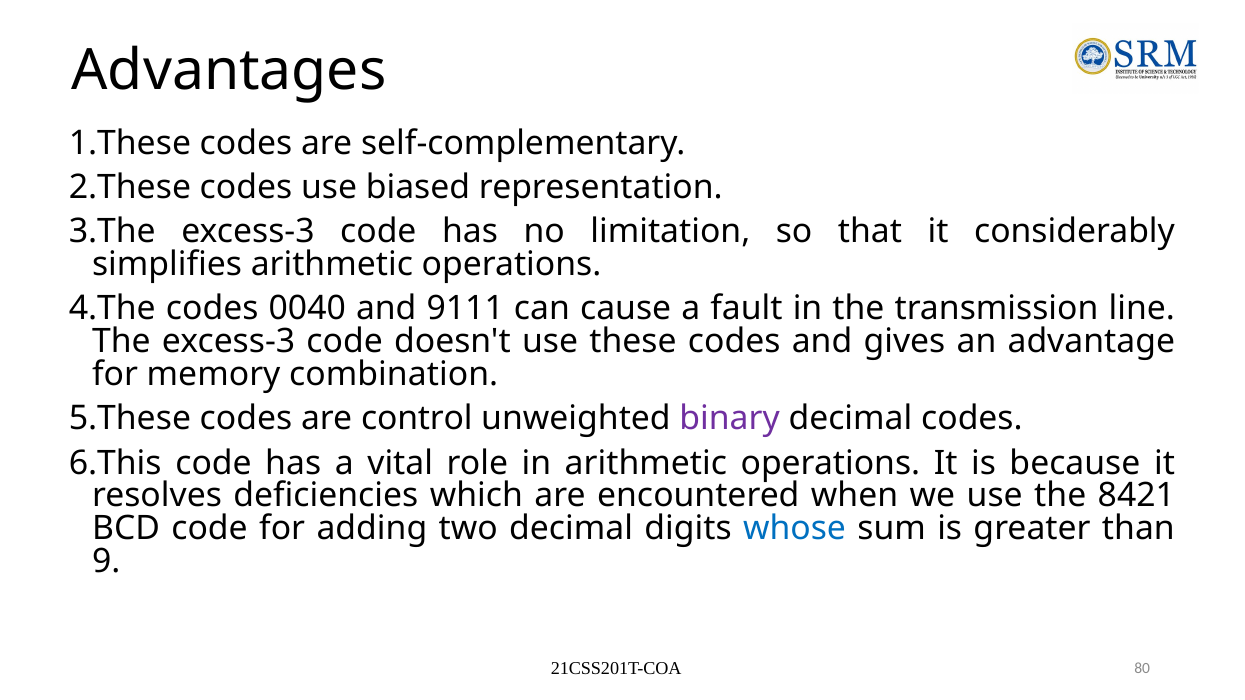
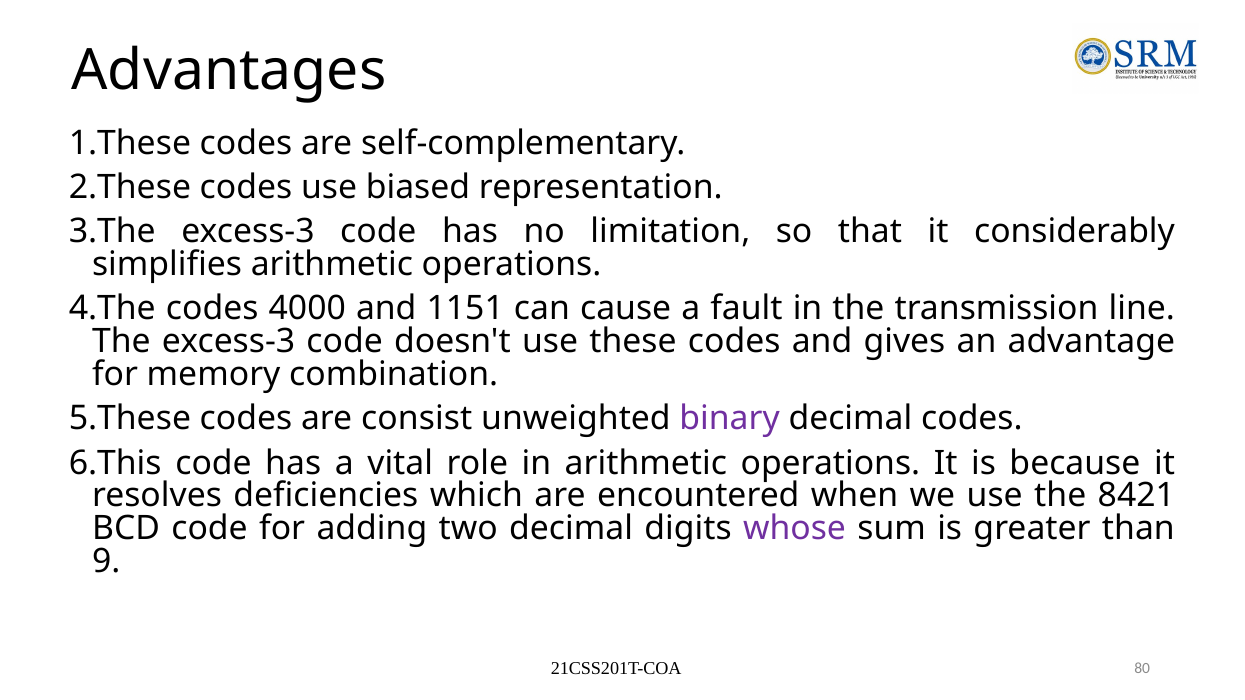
0040: 0040 -> 4000
9111: 9111 -> 1151
control: control -> consist
whose colour: blue -> purple
